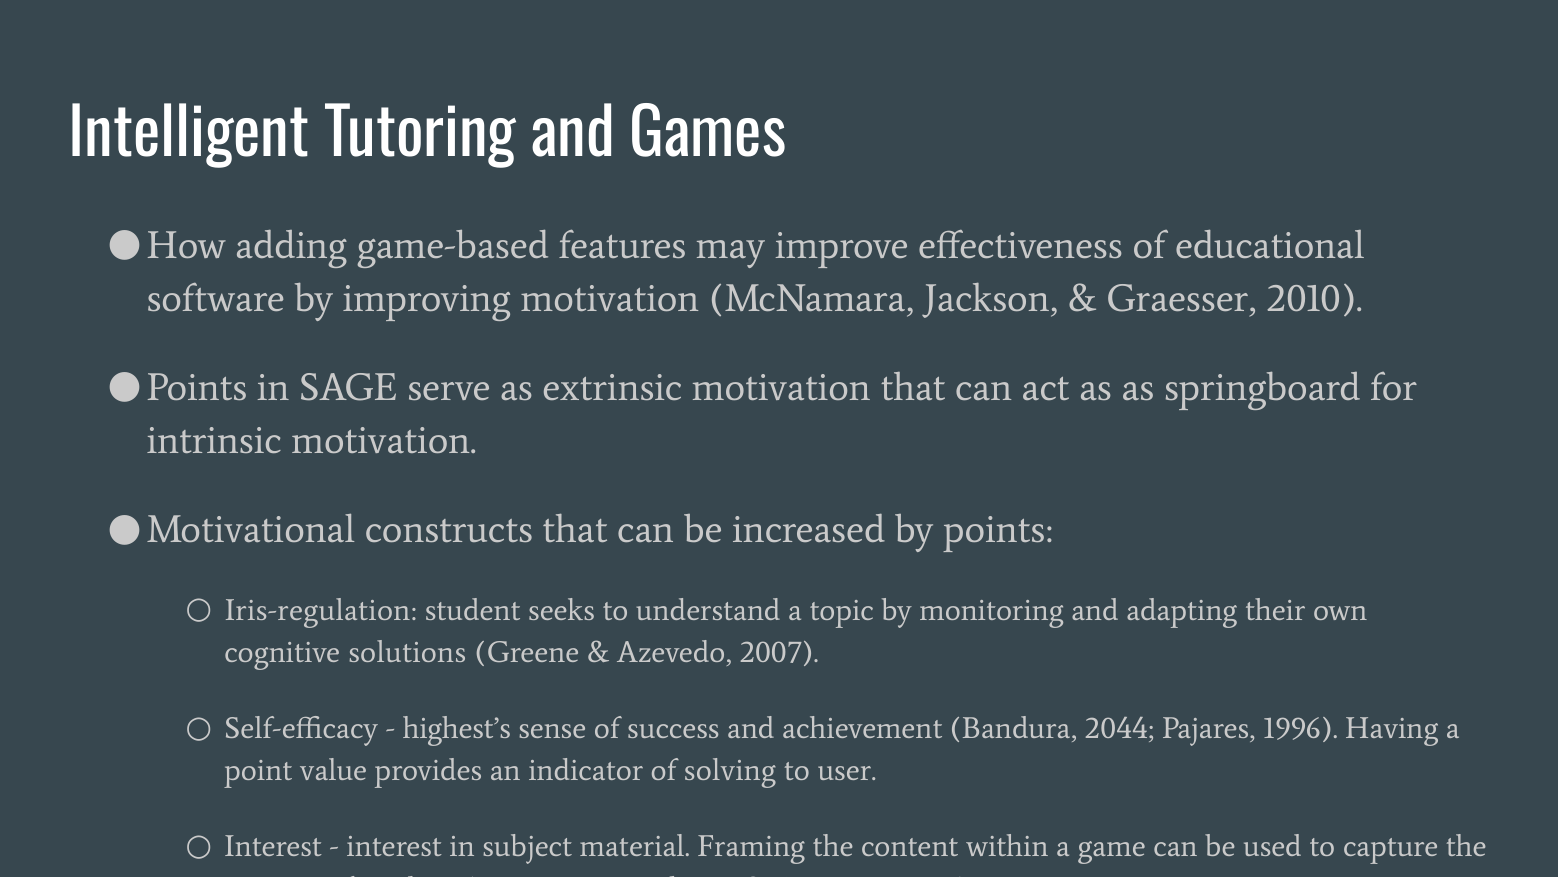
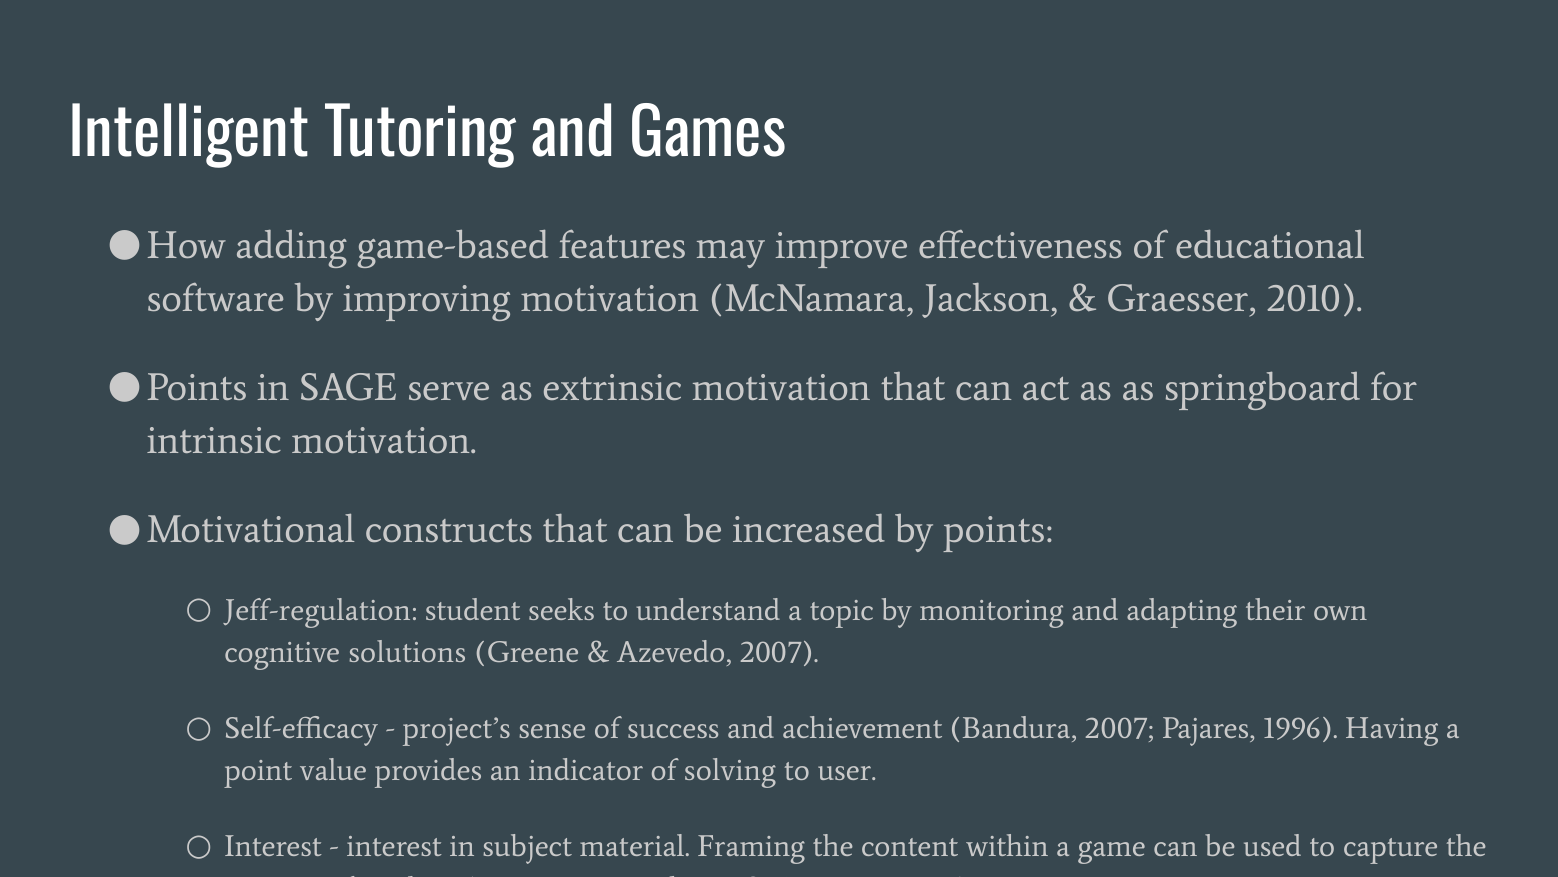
Iris-regulation: Iris-regulation -> Jeff-regulation
highest’s: highest’s -> project’s
Bandura 2044: 2044 -> 2007
